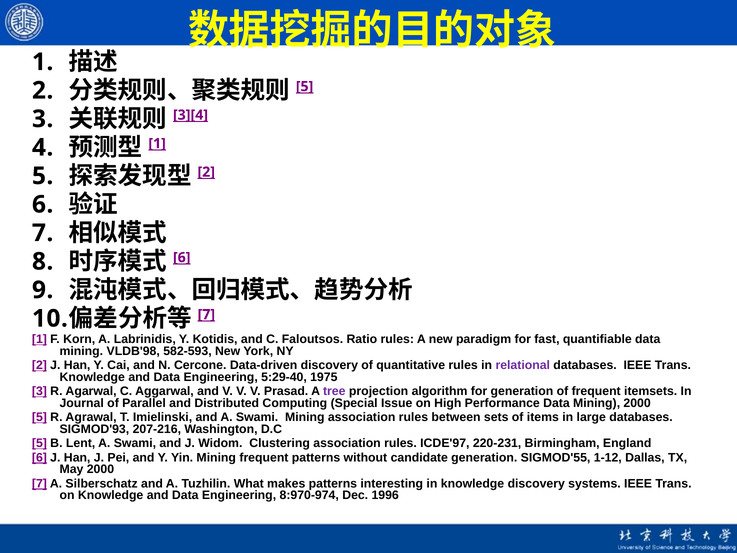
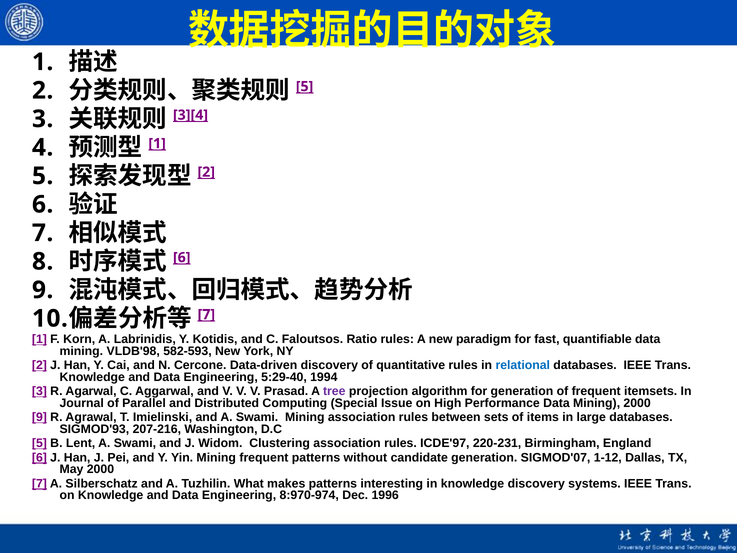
relational colour: purple -> blue
1975: 1975 -> 1994
5 at (39, 417): 5 -> 9
SIGMOD'55: SIGMOD'55 -> SIGMOD'07
